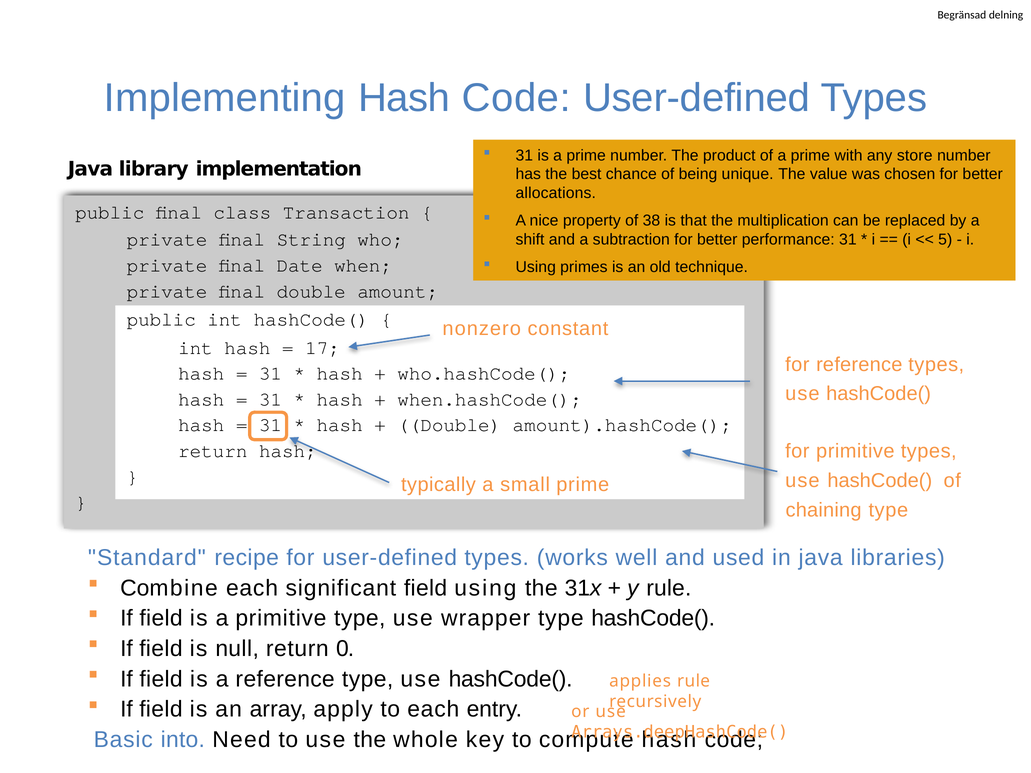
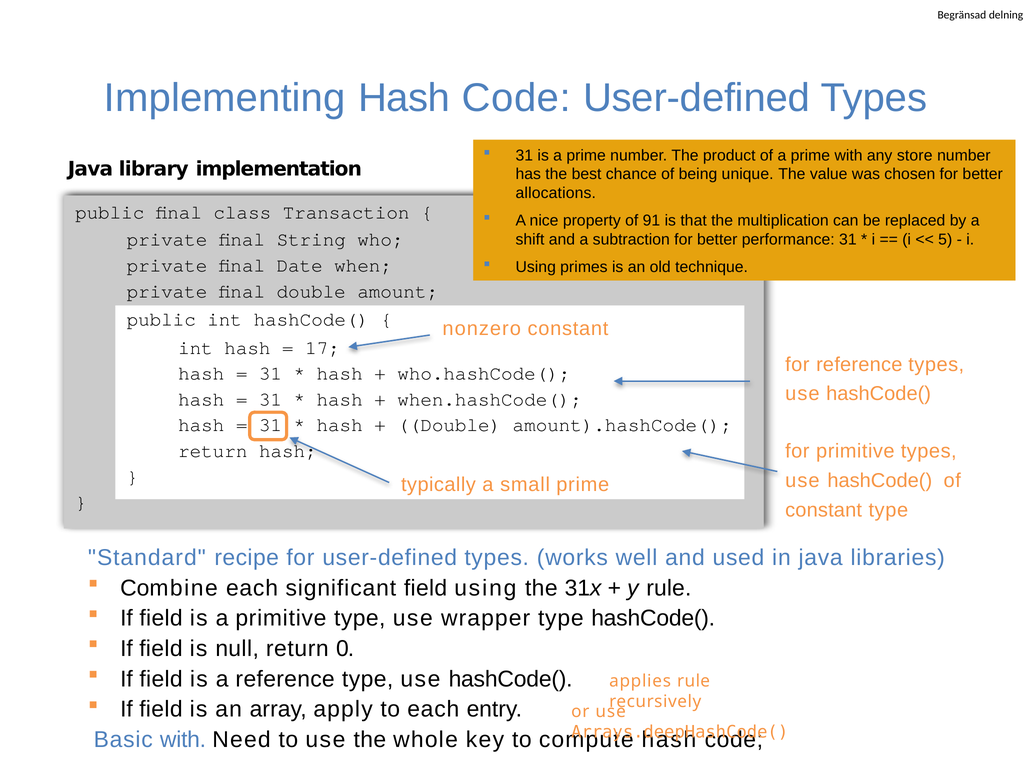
38: 38 -> 91
chaining at (824, 510): chaining -> constant
Basic into: into -> with
